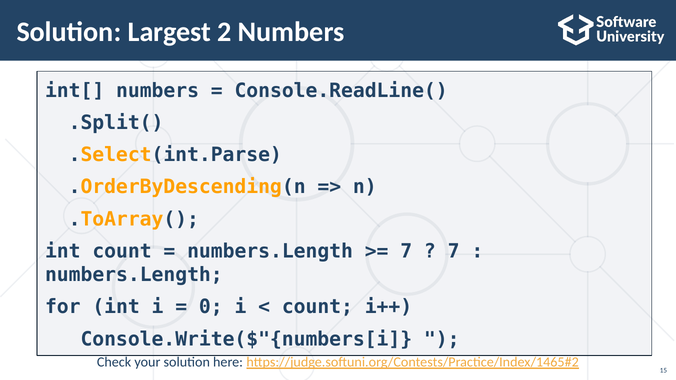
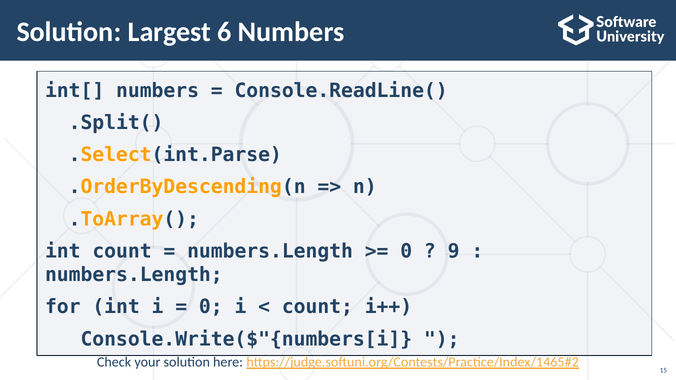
2: 2 -> 6
7 at (406, 251): 7 -> 0
7 at (454, 251): 7 -> 9
